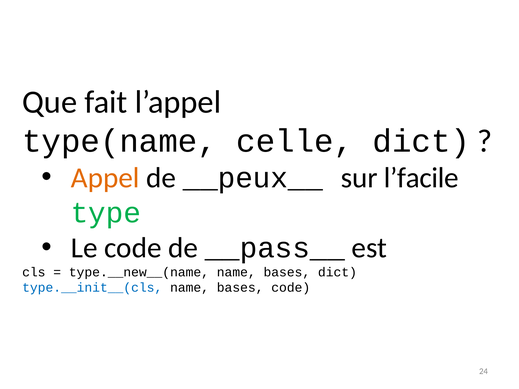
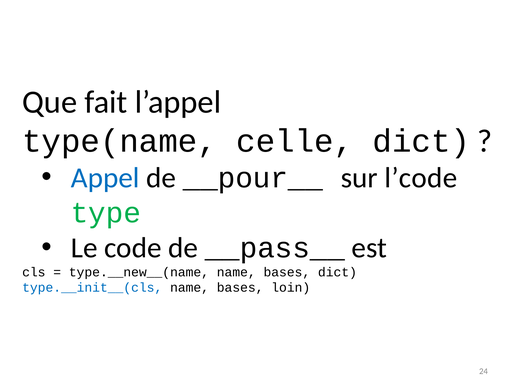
Appel colour: orange -> blue
__peux__: __peux__ -> __pour__
l’facile: l’facile -> l’code
bases code: code -> loin
